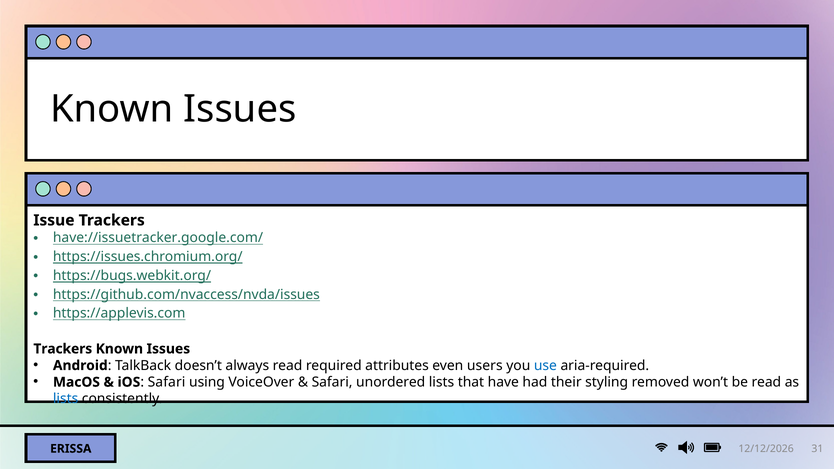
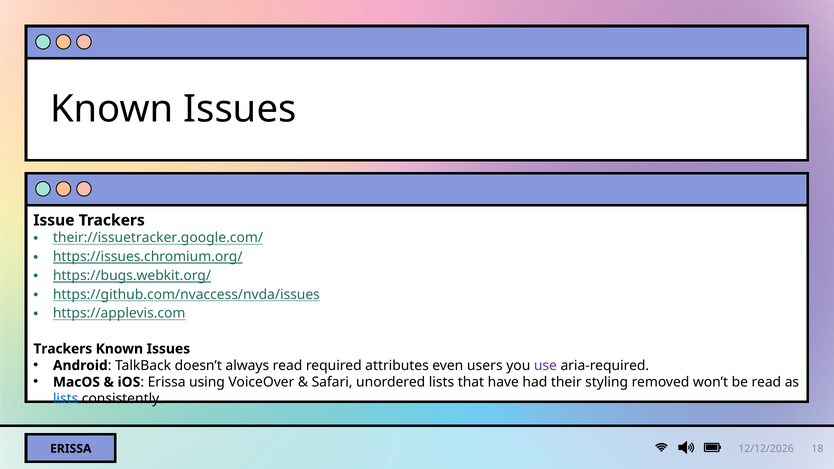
have://issuetracker.google.com/: have://issuetracker.google.com/ -> their://issuetracker.google.com/
use colour: blue -> purple
iOS Safari: Safari -> Erissa
31: 31 -> 18
